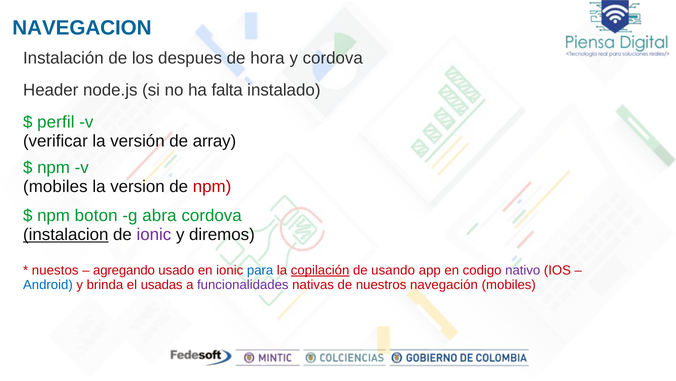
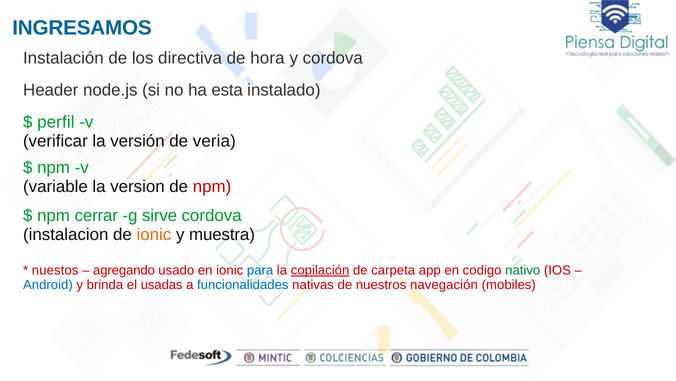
NAVEGACION: NAVEGACION -> INGRESAMOS
despues: despues -> directiva
falta: falta -> esta
array: array -> veria
mobiles at (55, 186): mobiles -> variable
boton: boton -> cerrar
abra: abra -> sirve
instalacion underline: present -> none
ionic at (154, 234) colour: purple -> orange
diremos: diremos -> muestra
usando: usando -> carpeta
nativo colour: purple -> green
funcionalidades colour: purple -> blue
